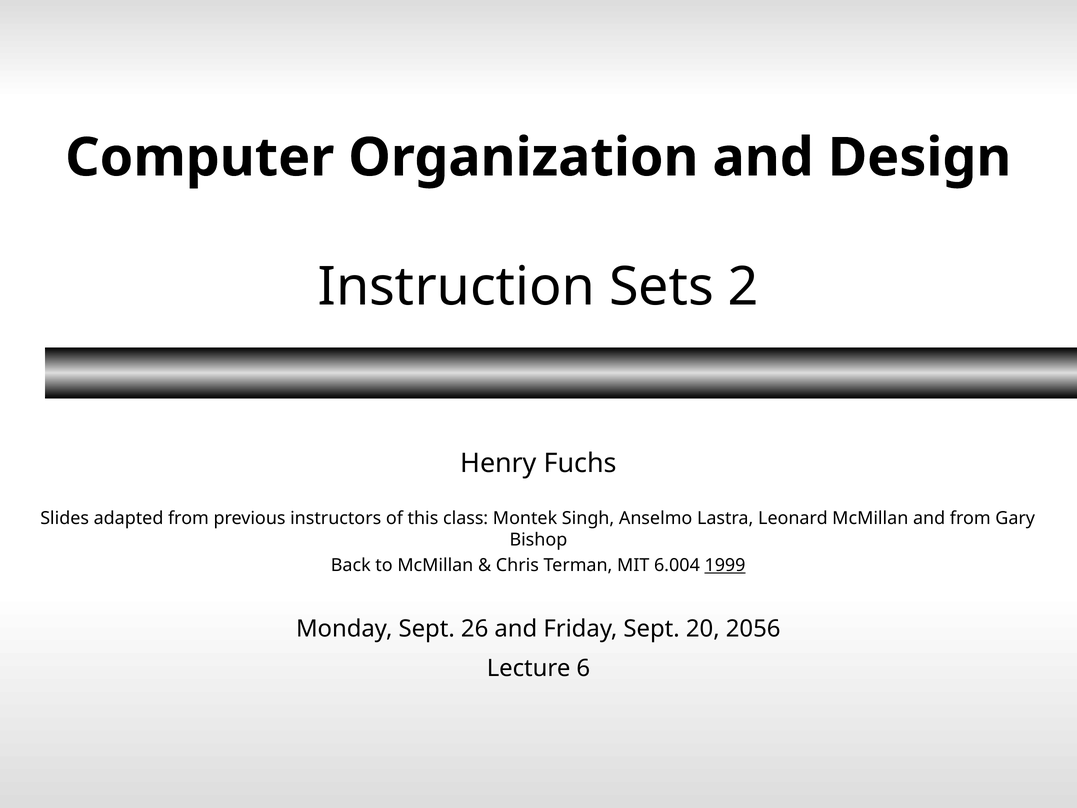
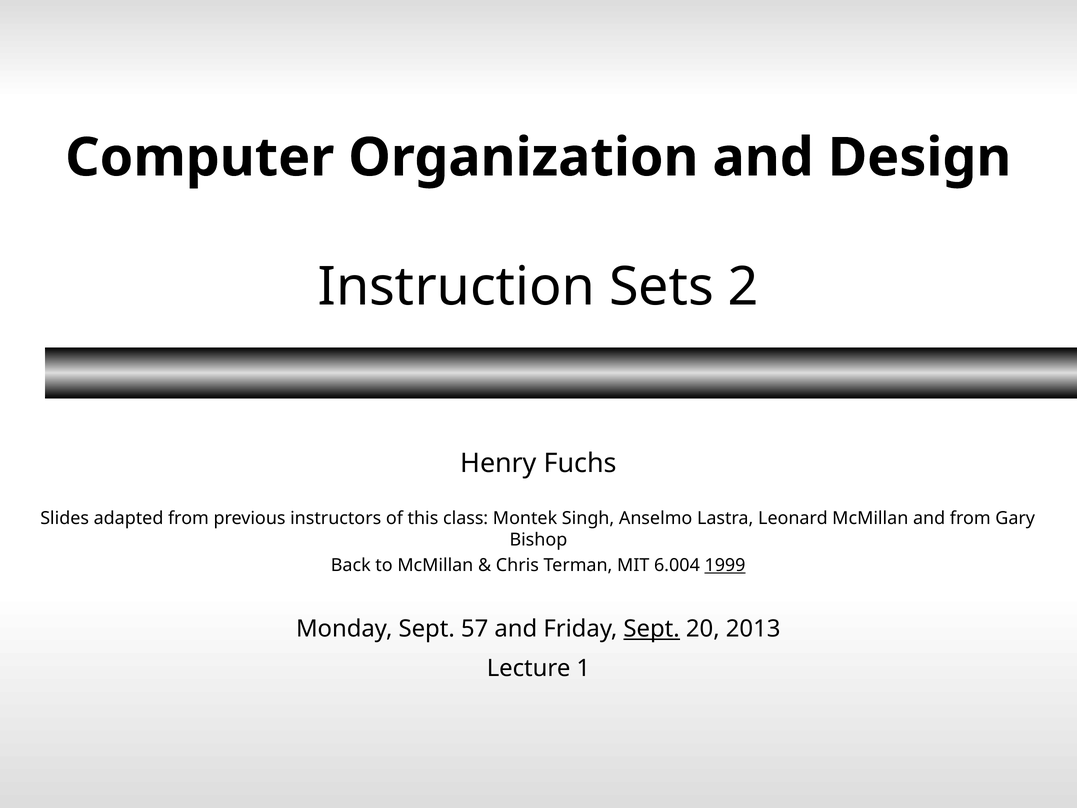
26: 26 -> 57
Sept at (652, 629) underline: none -> present
2056: 2056 -> 2013
6: 6 -> 1
